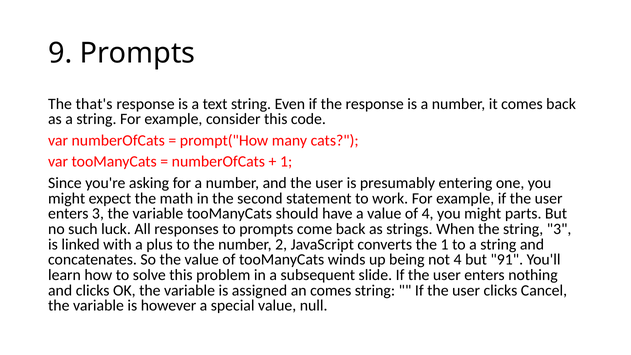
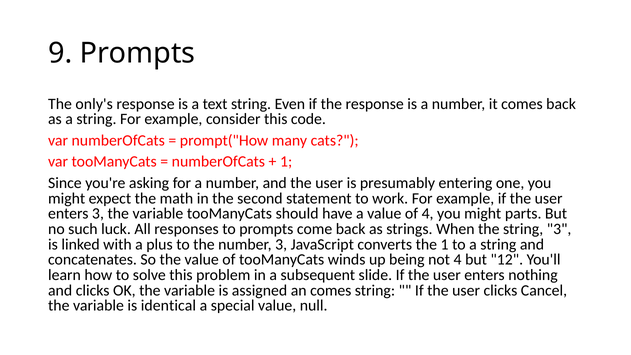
that's: that's -> only's
number 2: 2 -> 3
91: 91 -> 12
however: however -> identical
